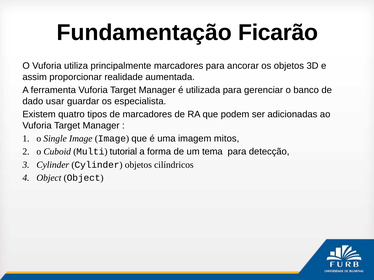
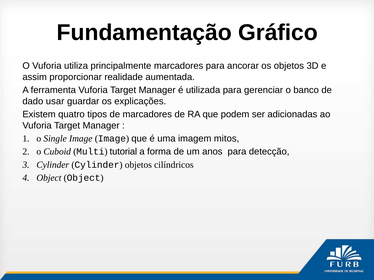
Ficarão: Ficarão -> Gráfico
especialista: especialista -> explicações
tema: tema -> anos
